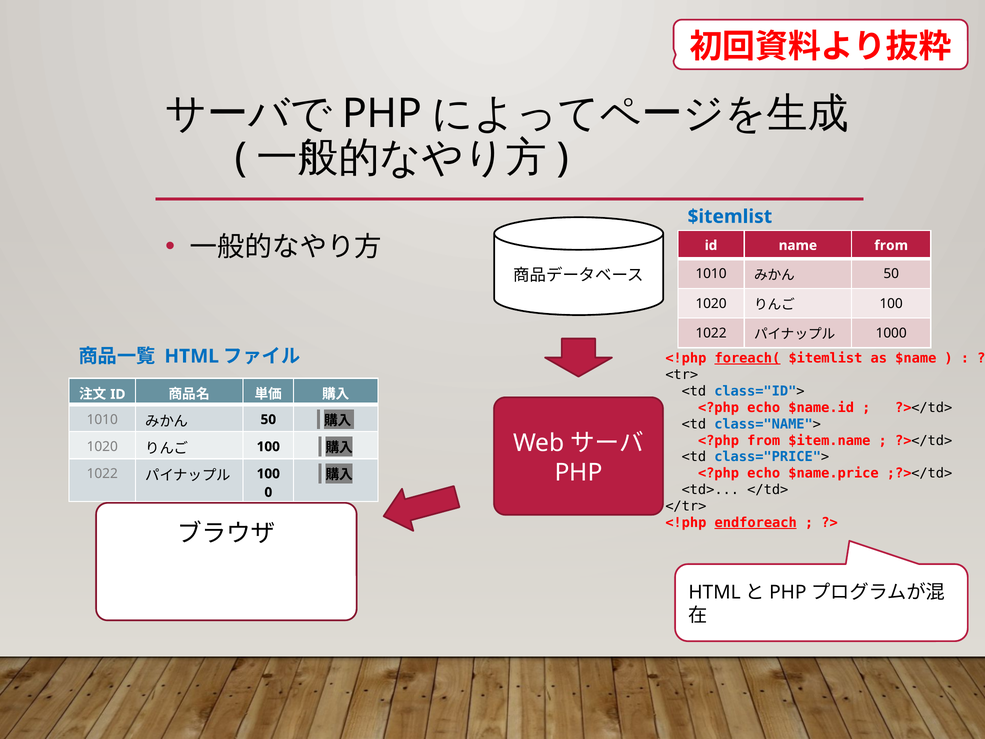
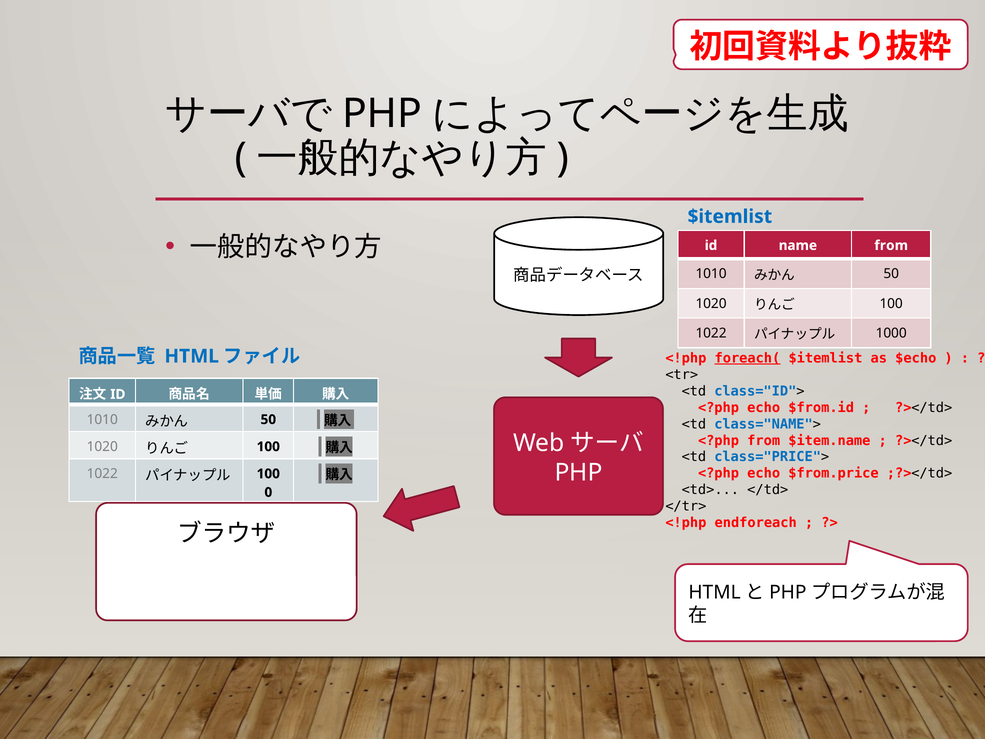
$name: $name -> $echo
$name.id: $name.id -> $from.id
$name.price: $name.price -> $from.price
endforeach underline: present -> none
